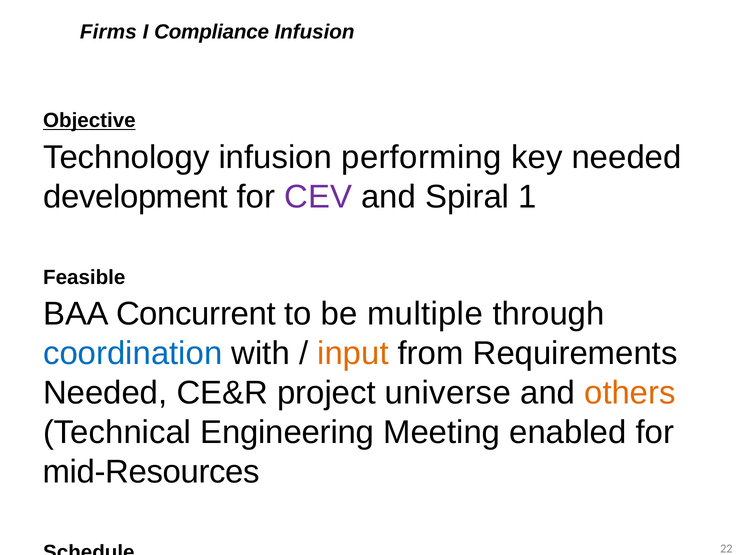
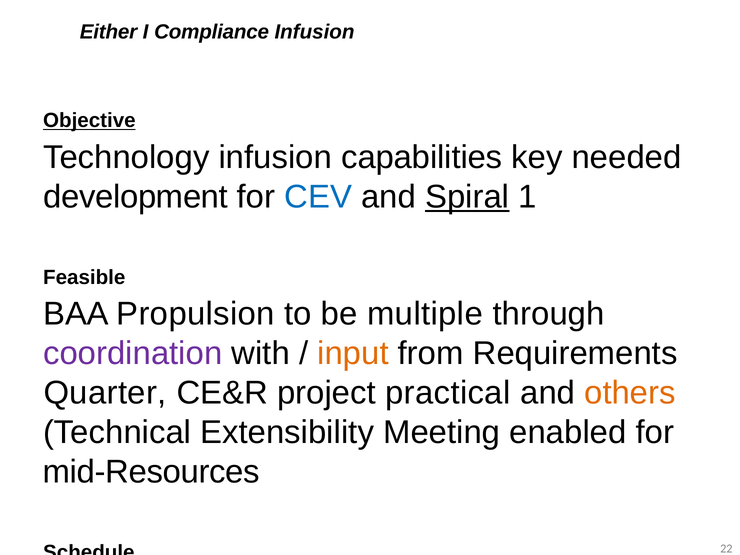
Firms: Firms -> Either
performing: performing -> capabilities
CEV colour: purple -> blue
Spiral underline: none -> present
Concurrent: Concurrent -> Propulsion
coordination colour: blue -> purple
Needed at (105, 393): Needed -> Quarter
universe: universe -> practical
Engineering: Engineering -> Extensibility
